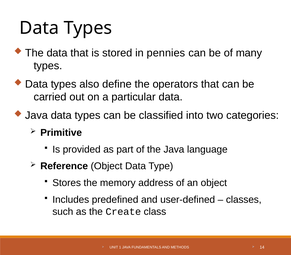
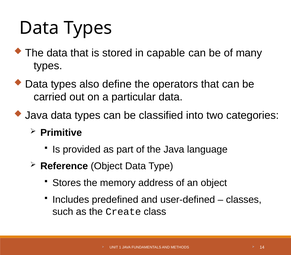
pennies: pennies -> capable
